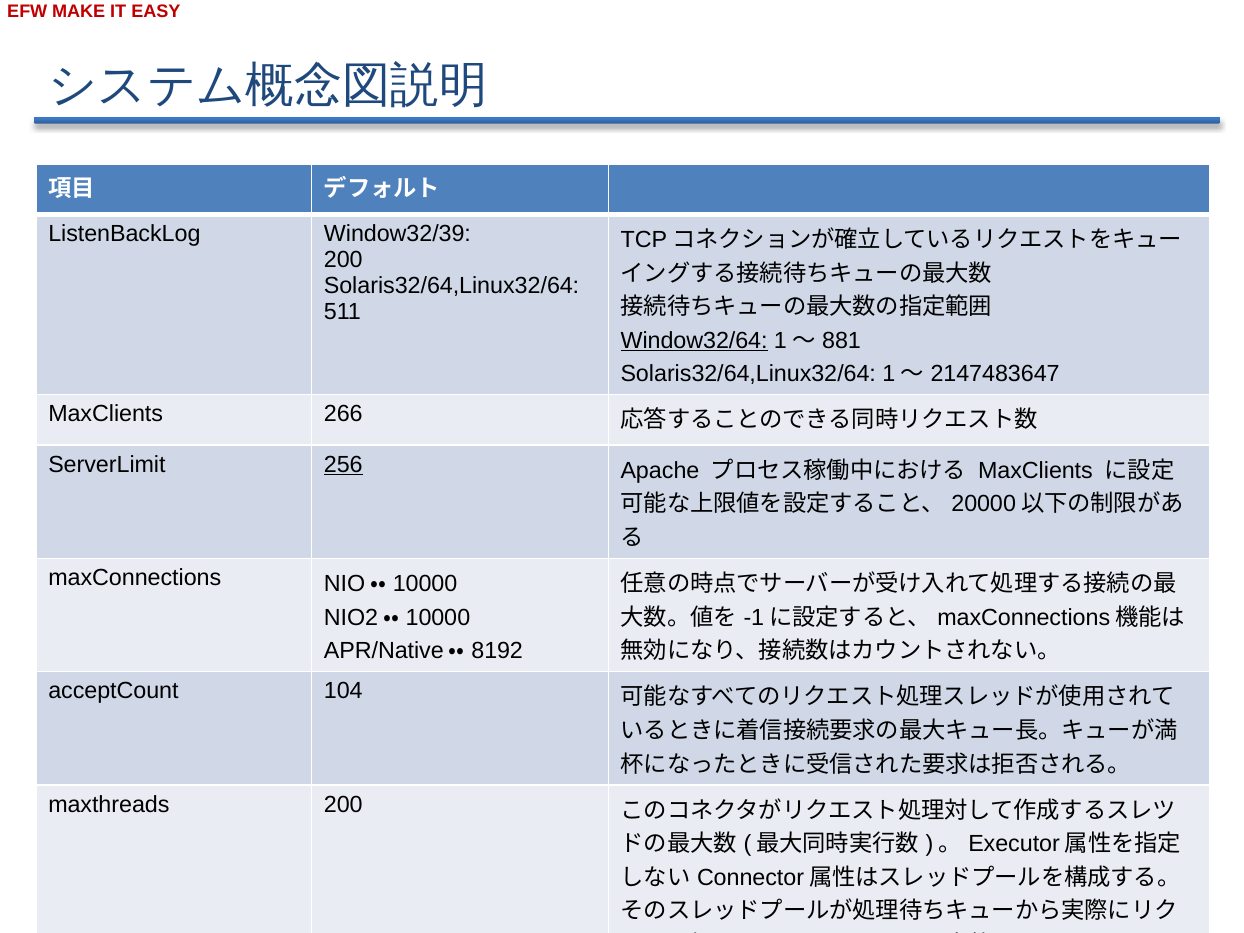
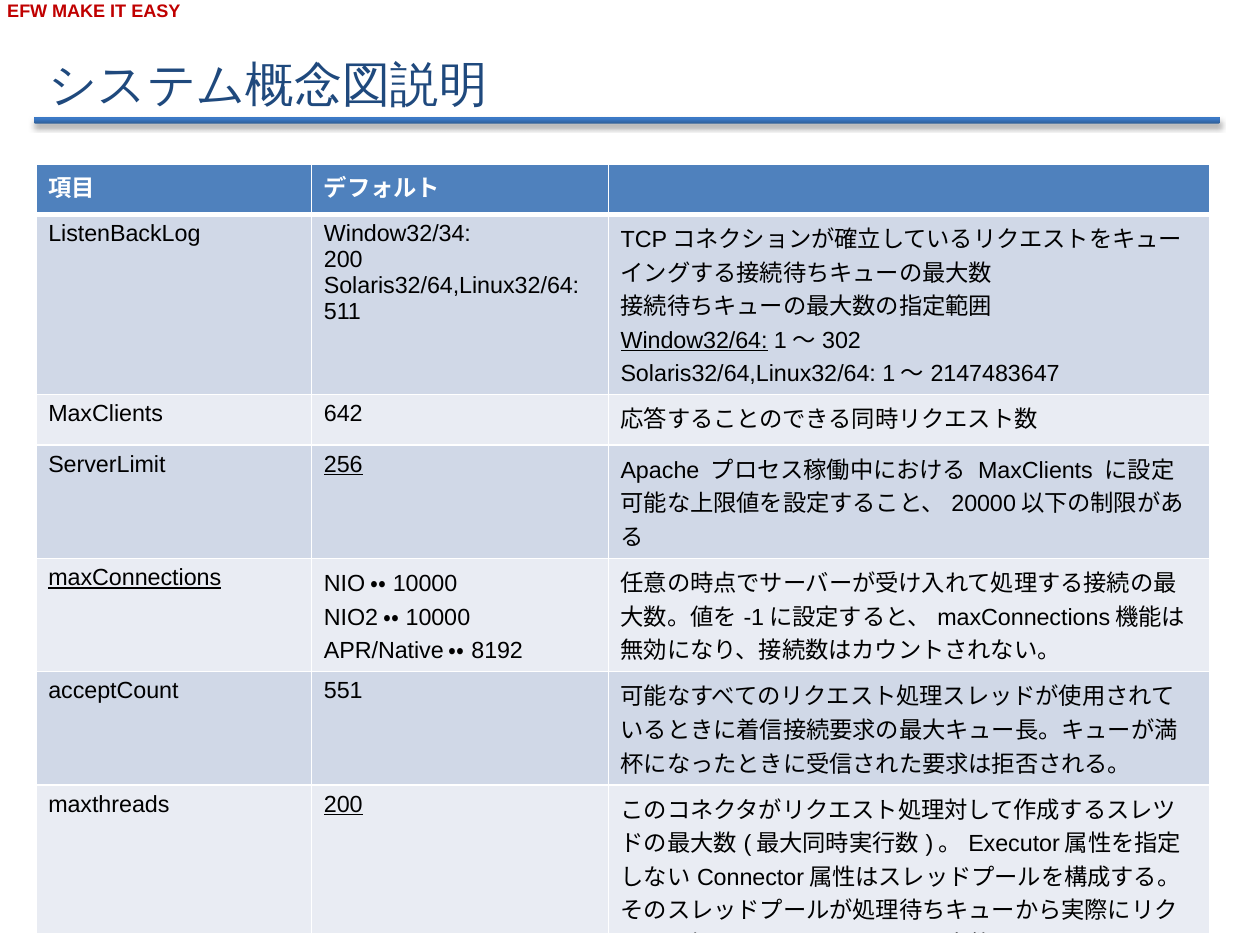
Window32/39: Window32/39 -> Window32/34
881: 881 -> 302
266: 266 -> 642
maxConnections underline: none -> present
104: 104 -> 551
200 at (343, 805) underline: none -> present
